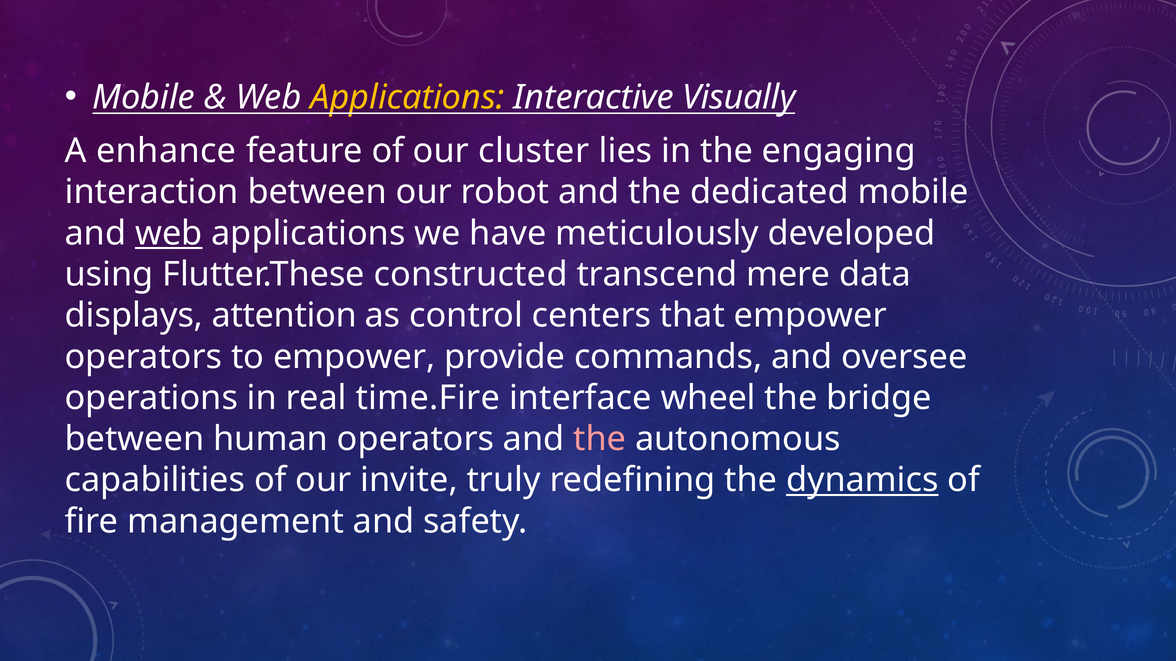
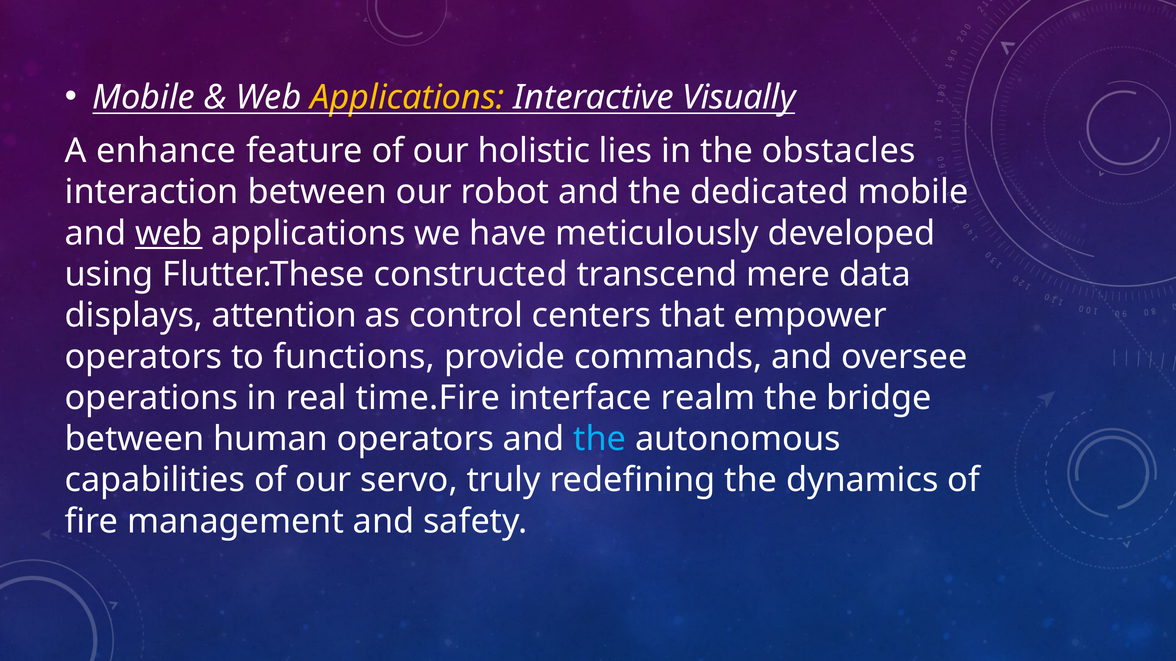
cluster: cluster -> holistic
engaging: engaging -> obstacles
to empower: empower -> functions
wheel: wheel -> realm
the at (600, 439) colour: pink -> light blue
invite: invite -> servo
dynamics underline: present -> none
